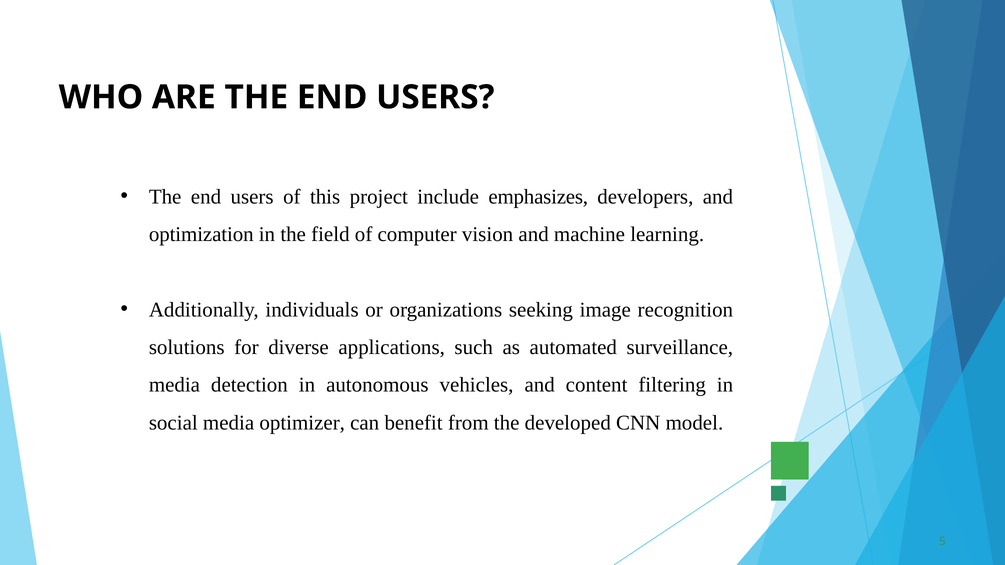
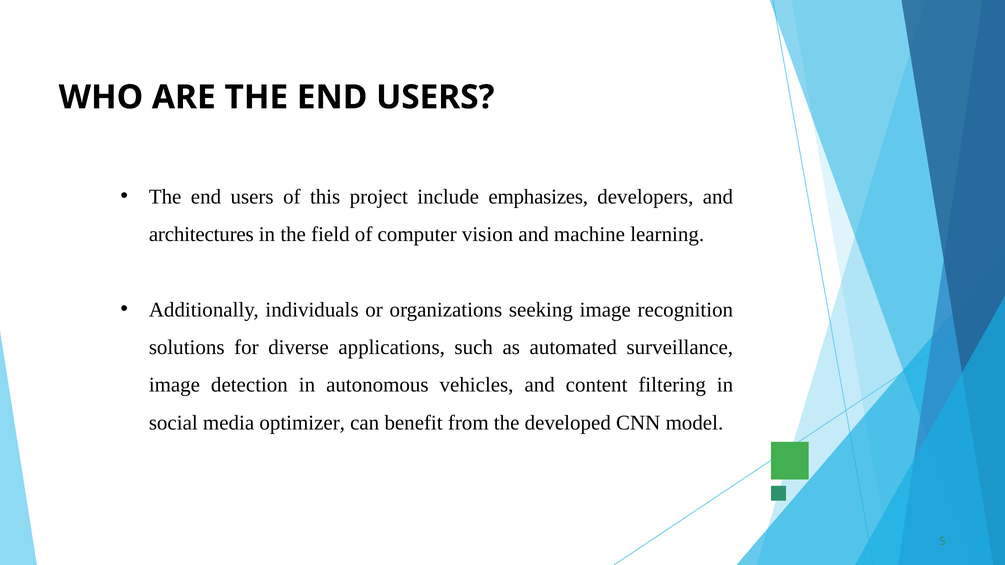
optimization: optimization -> architectures
media at (174, 385): media -> image
